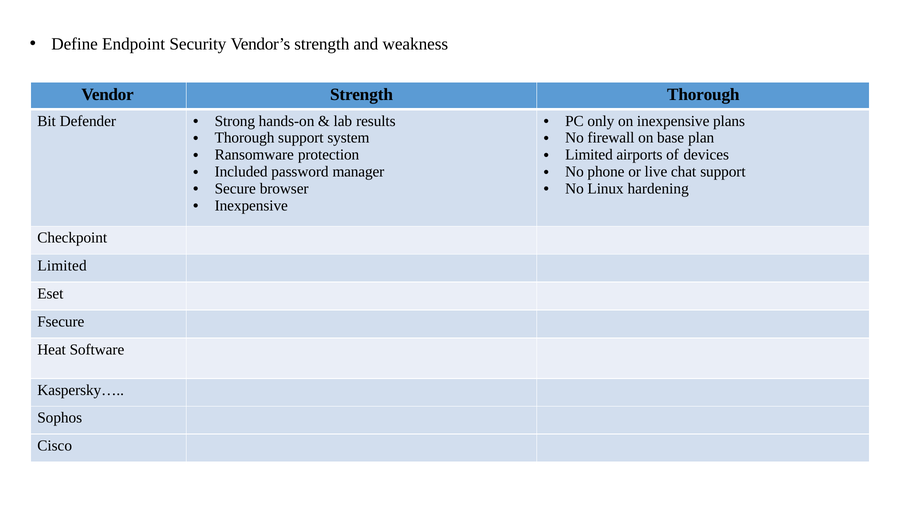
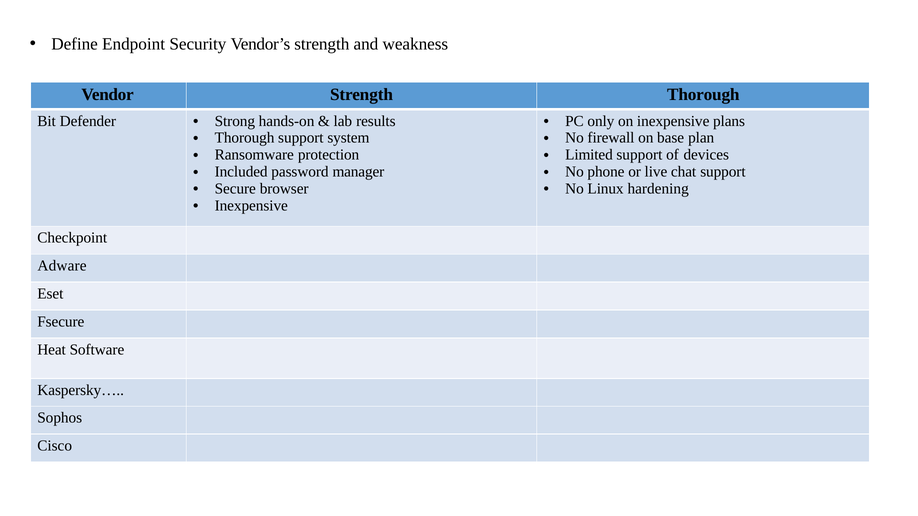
Limited airports: airports -> support
Limited at (62, 266): Limited -> Adware
